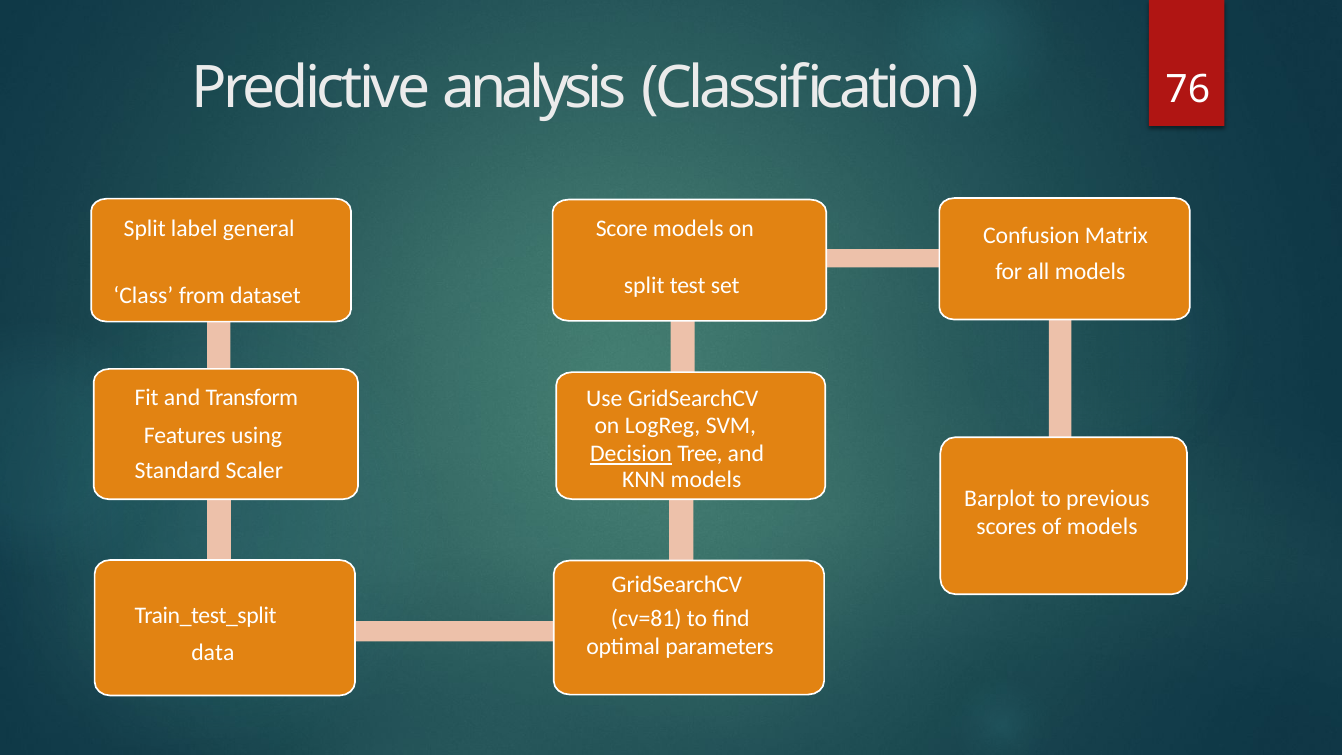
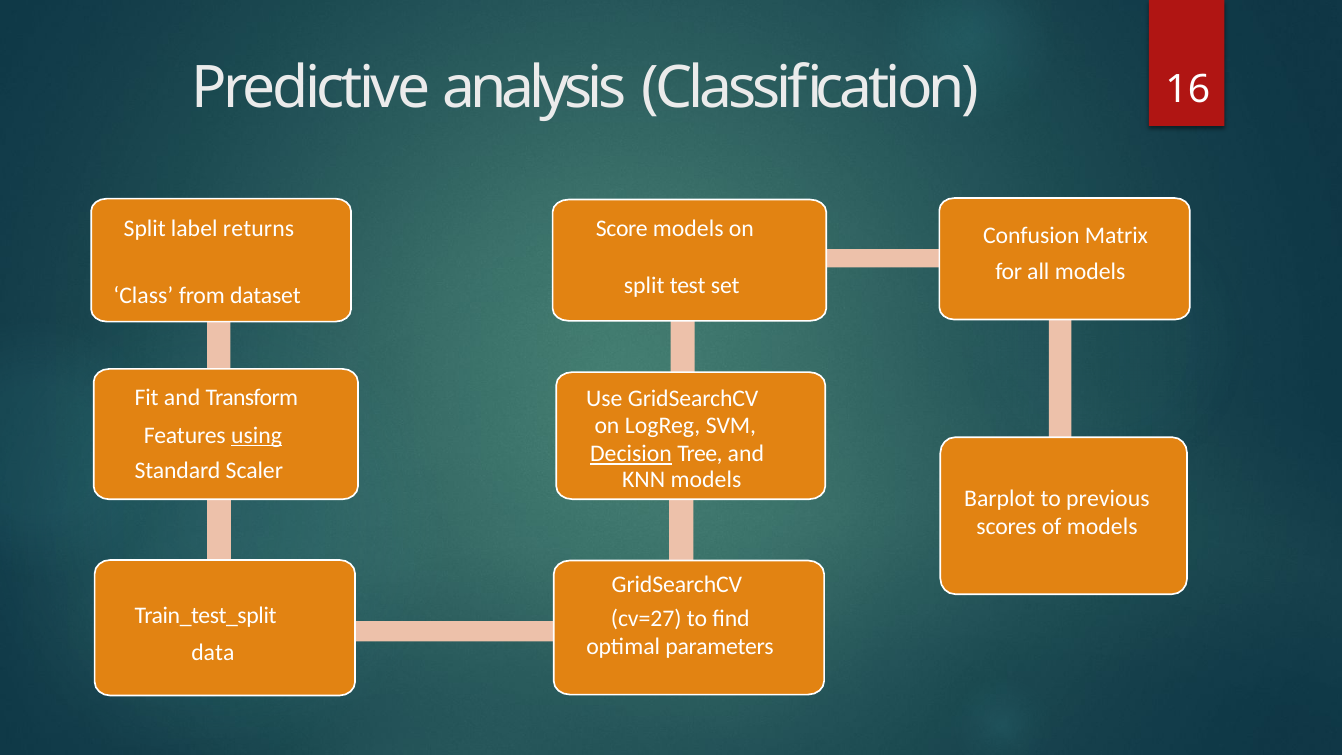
76: 76 -> 16
general: general -> returns
using underline: none -> present
cv=81: cv=81 -> cv=27
